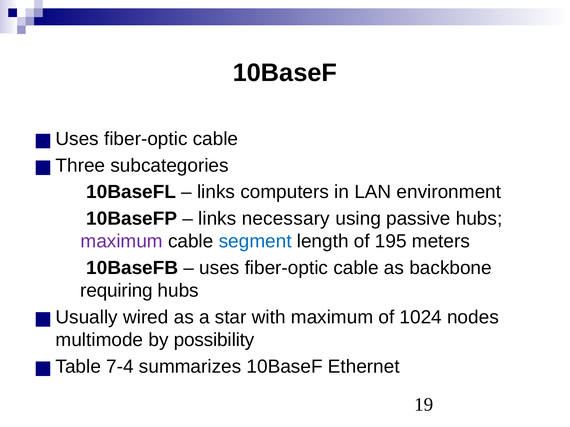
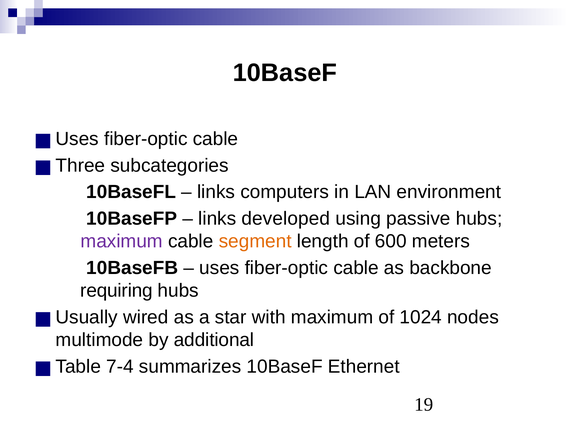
necessary: necessary -> developed
segment colour: blue -> orange
195: 195 -> 600
possibility: possibility -> additional
